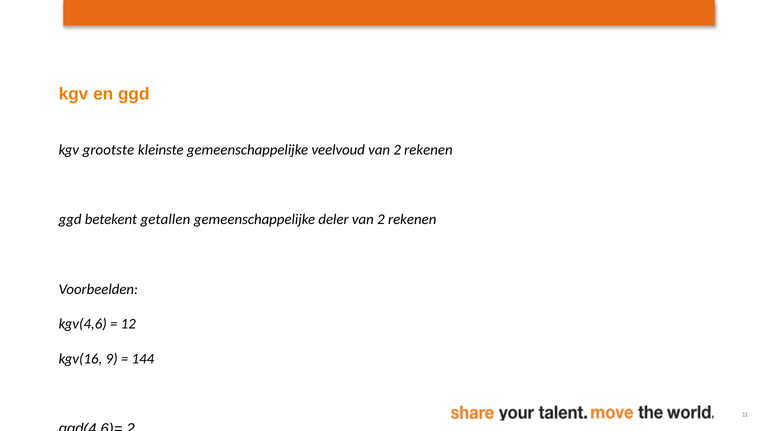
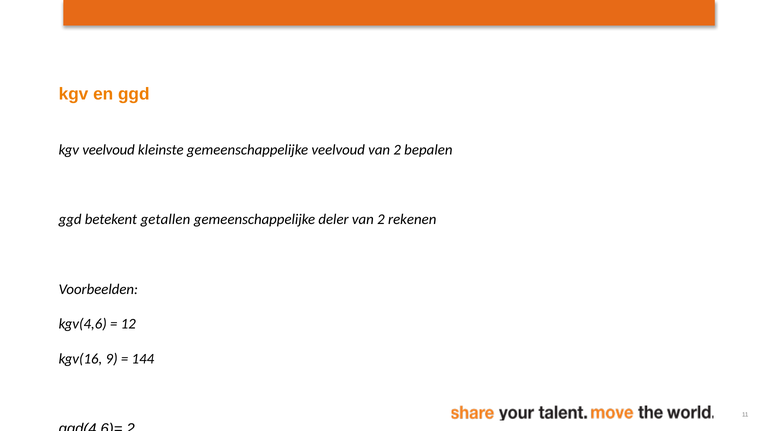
kgv grootste: grootste -> veelvoud
veelvoud van 2 rekenen: rekenen -> bepalen
